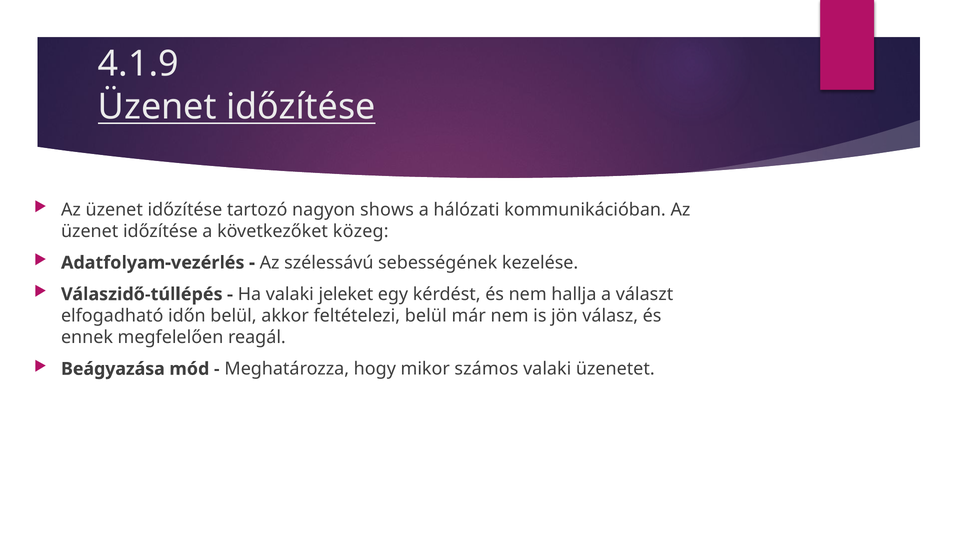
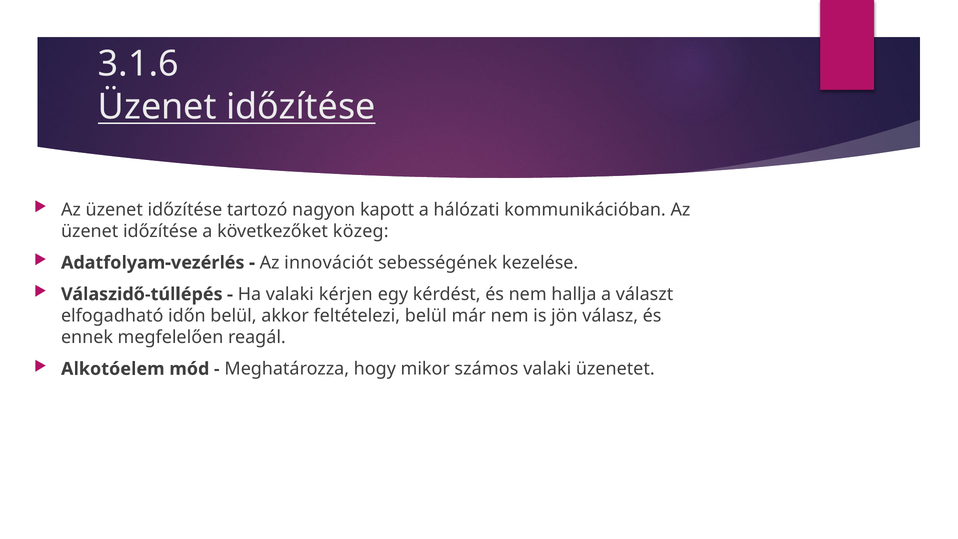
4.1.9: 4.1.9 -> 3.1.6
shows: shows -> kapott
szélessávú: szélessávú -> innovációt
jeleket: jeleket -> kérjen
Beágyazása: Beágyazása -> Alkotóelem
